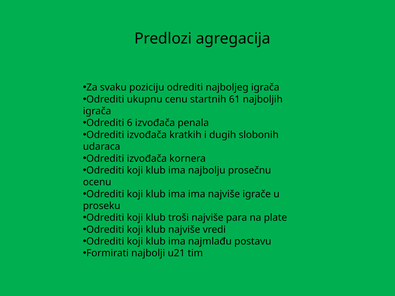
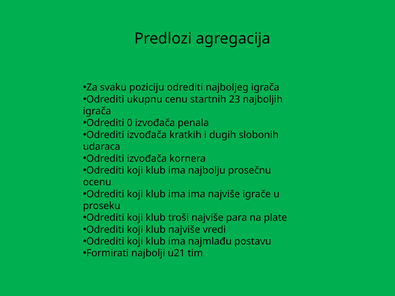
61: 61 -> 23
6: 6 -> 0
